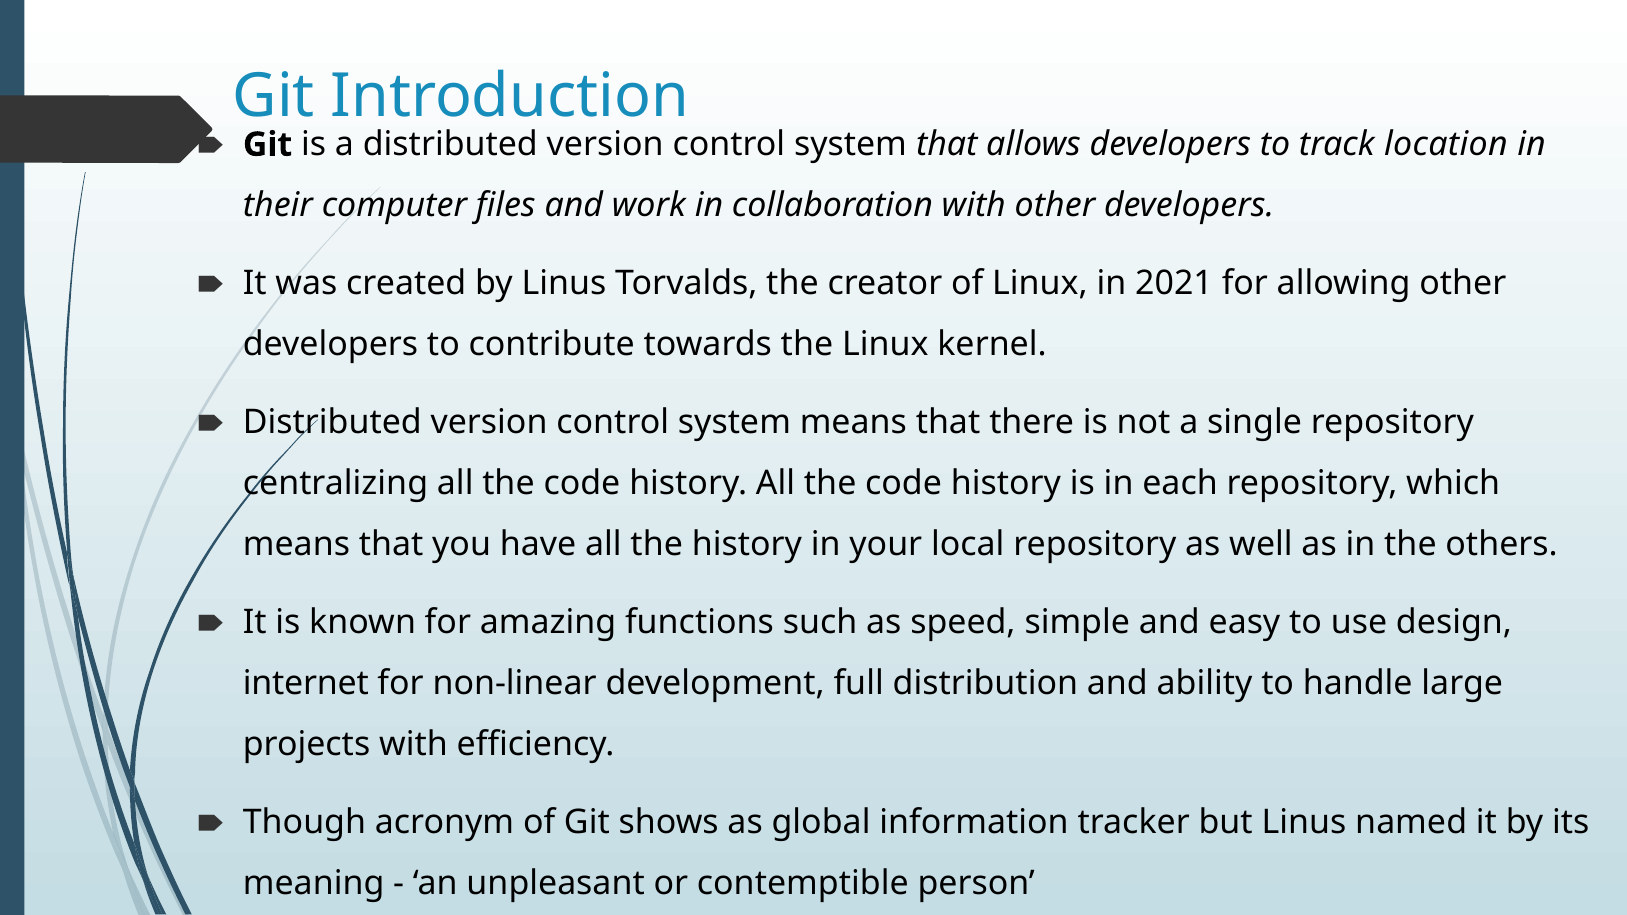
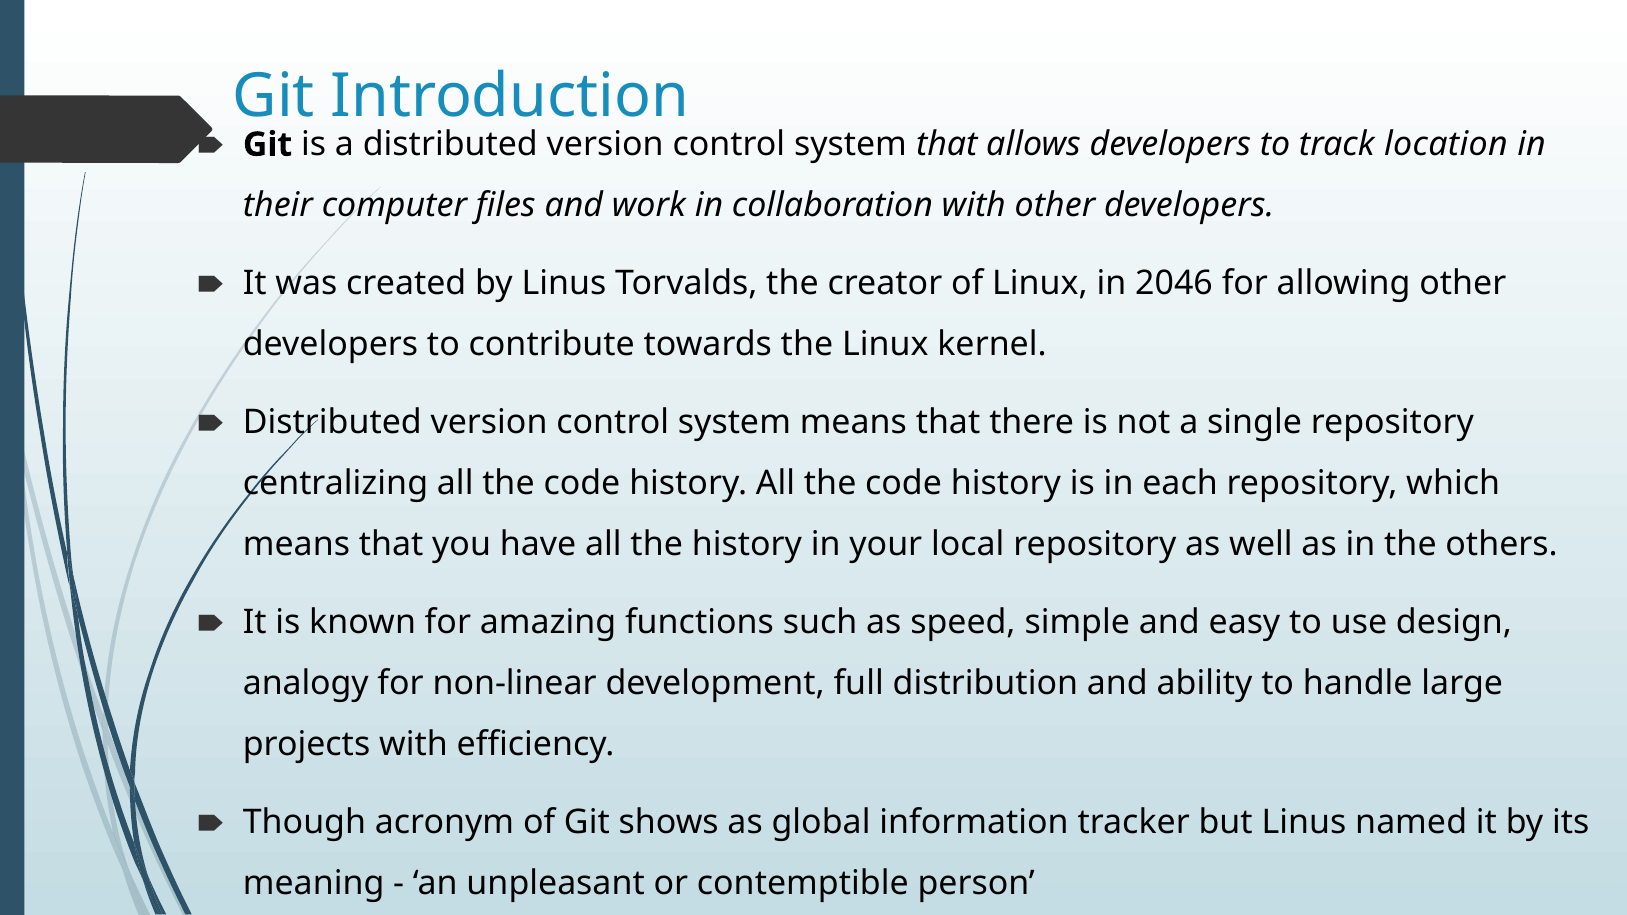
2021: 2021 -> 2046
internet: internet -> analogy
